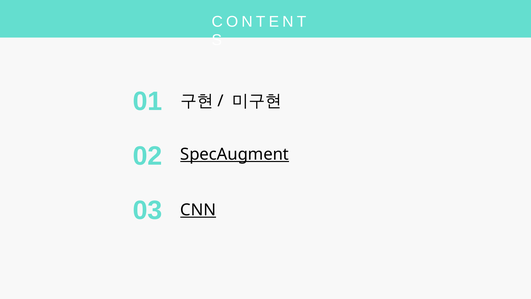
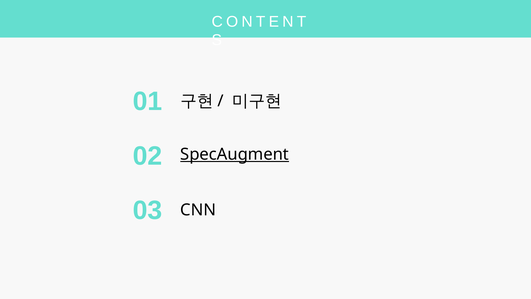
CNN underline: present -> none
